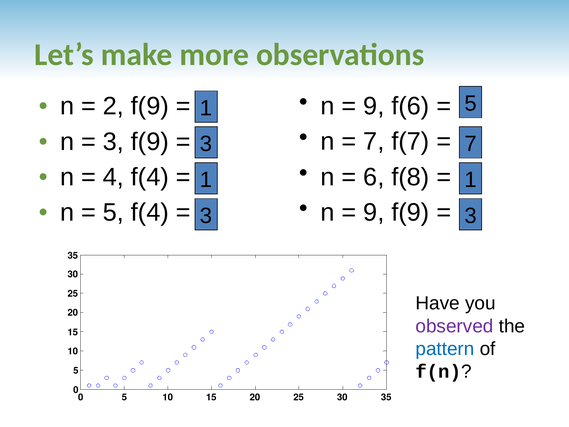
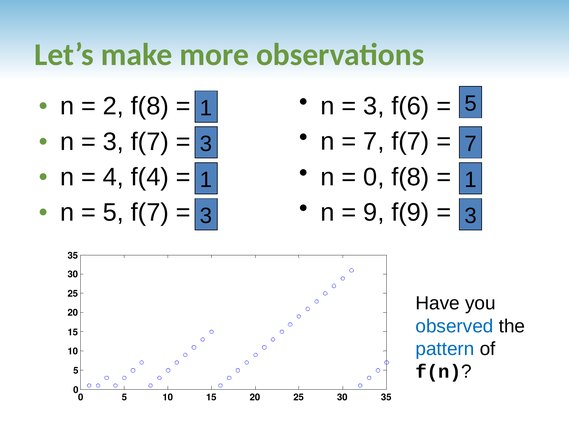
9 at (374, 106): 9 -> 3
2 f(9: f(9 -> f(8
3 f(9: f(9 -> f(7
6 at (374, 177): 6 -> 0
5 f(4: f(4 -> f(7
observed colour: purple -> blue
